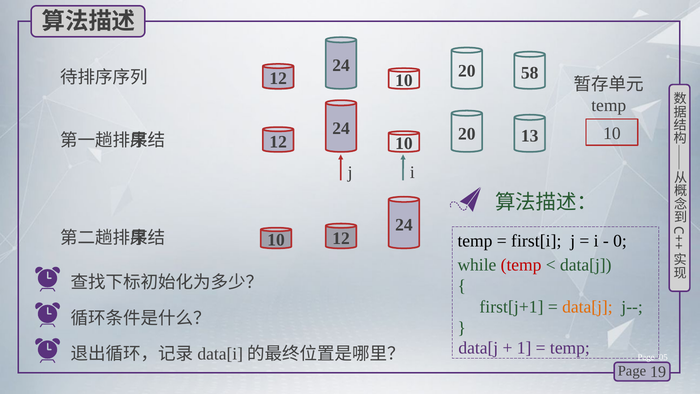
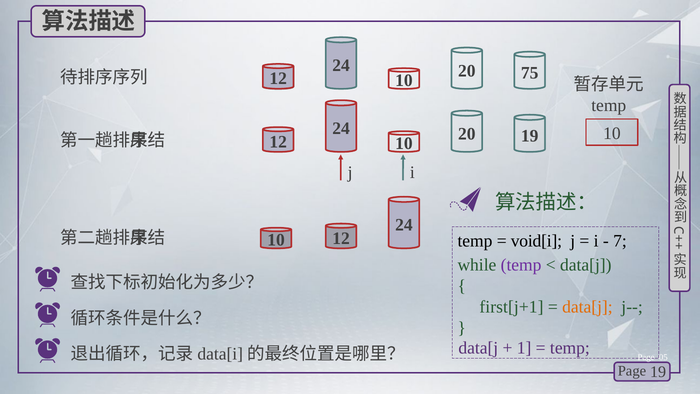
58: 58 -> 75
10 13: 13 -> 19
first[i: first[i -> void[i
0: 0 -> 7
temp at (521, 265) colour: red -> purple
